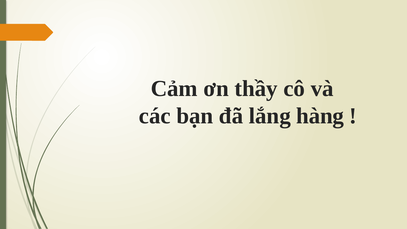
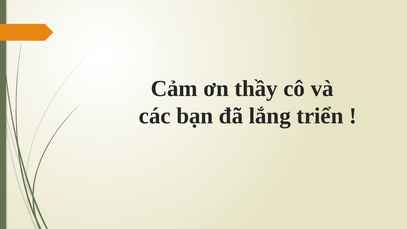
hàng: hàng -> triển
